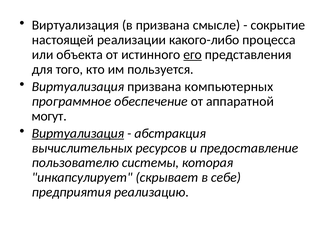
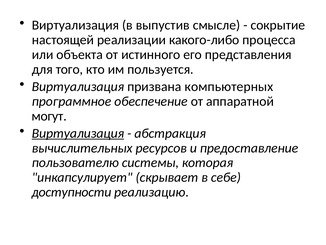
в призвана: призвана -> выпустив
его underline: present -> none
предприятия: предприятия -> доступности
